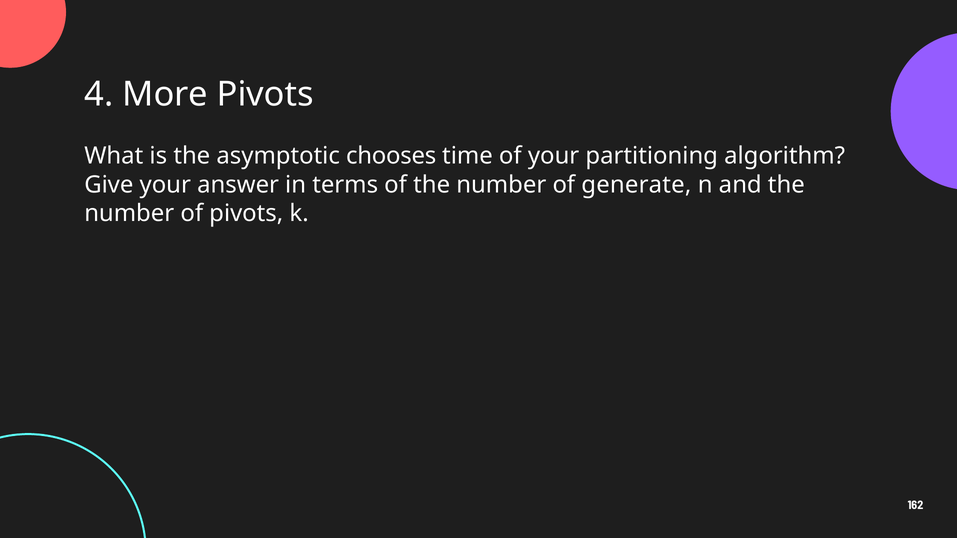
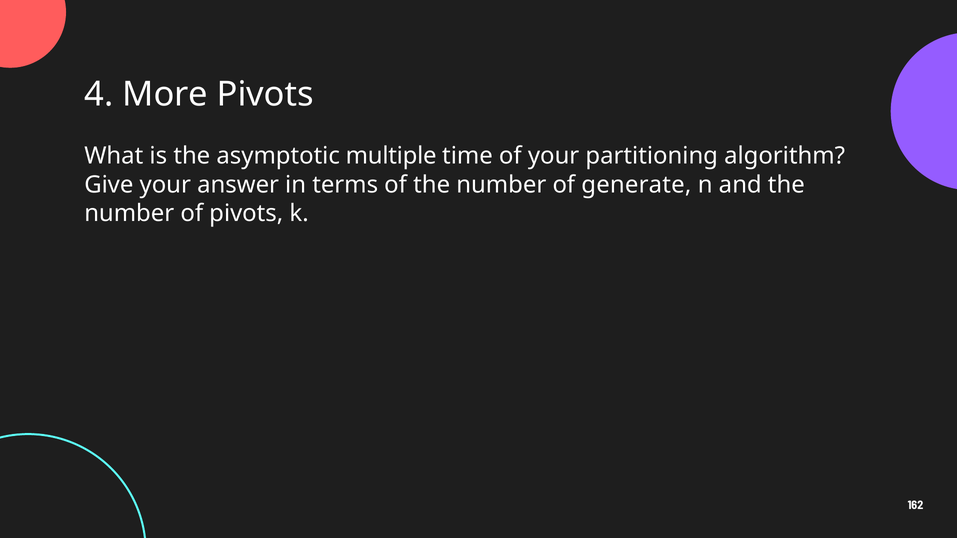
chooses: chooses -> multiple
